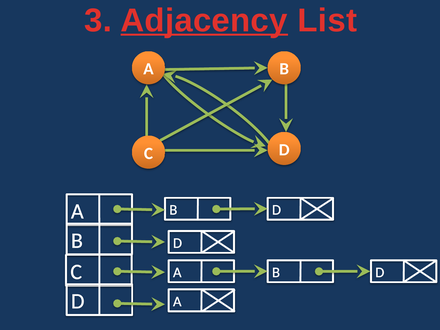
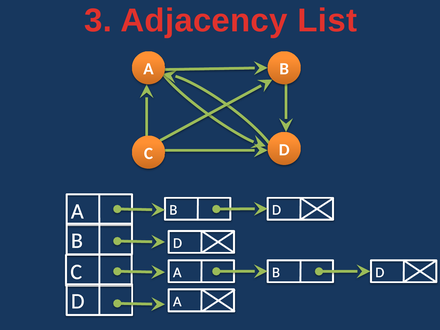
Adjacency underline: present -> none
